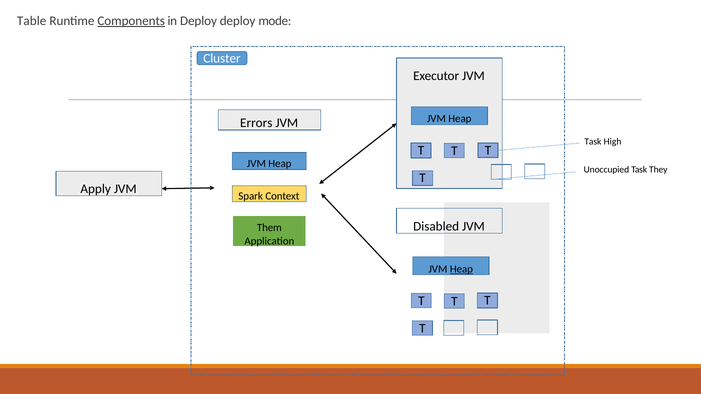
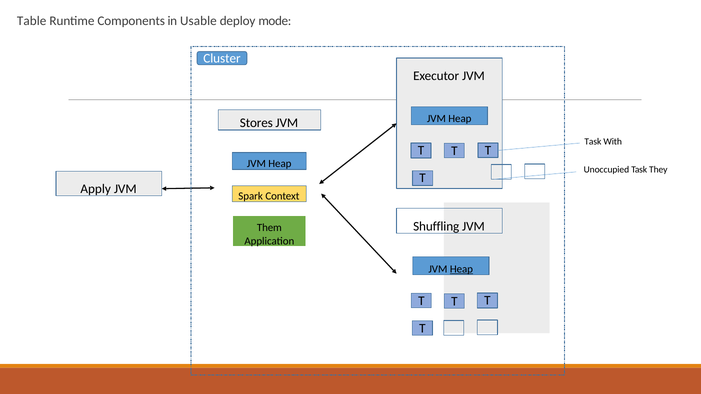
Components underline: present -> none
in Deploy: Deploy -> Usable
Errors: Errors -> Stores
High: High -> With
Disabled: Disabled -> Shuffling
